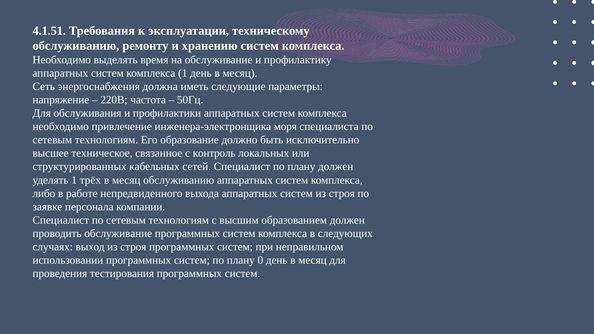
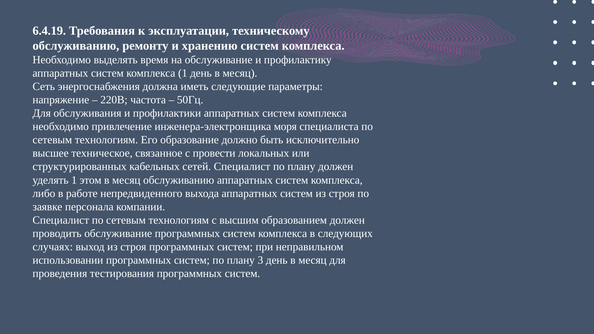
4.1.51: 4.1.51 -> 6.4.19
контроль: контроль -> провести
трёх: трёх -> этом
0: 0 -> 3
